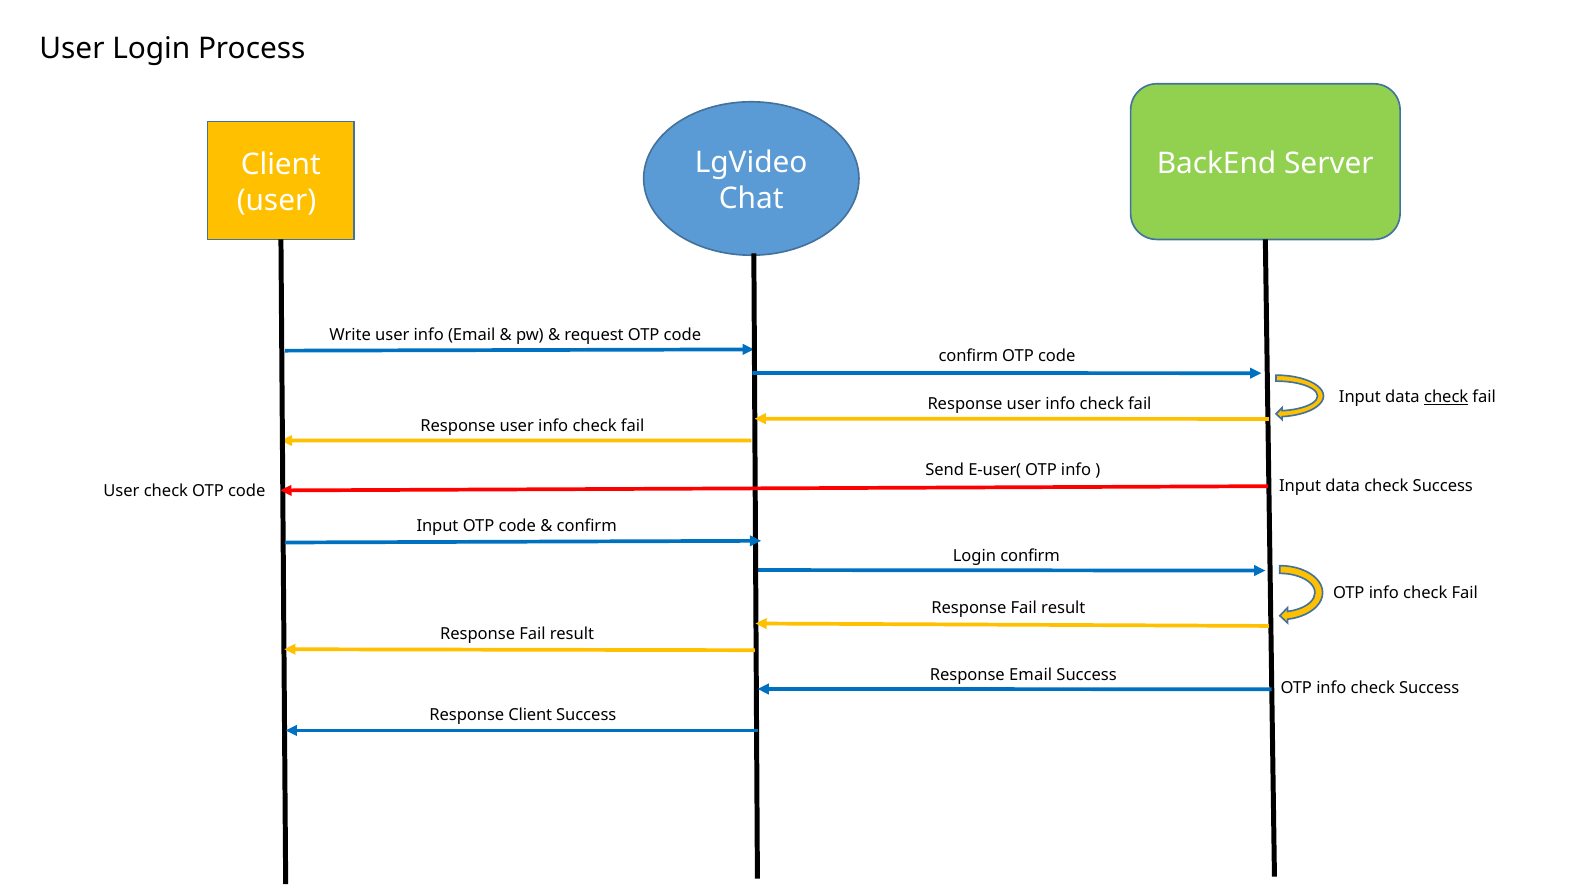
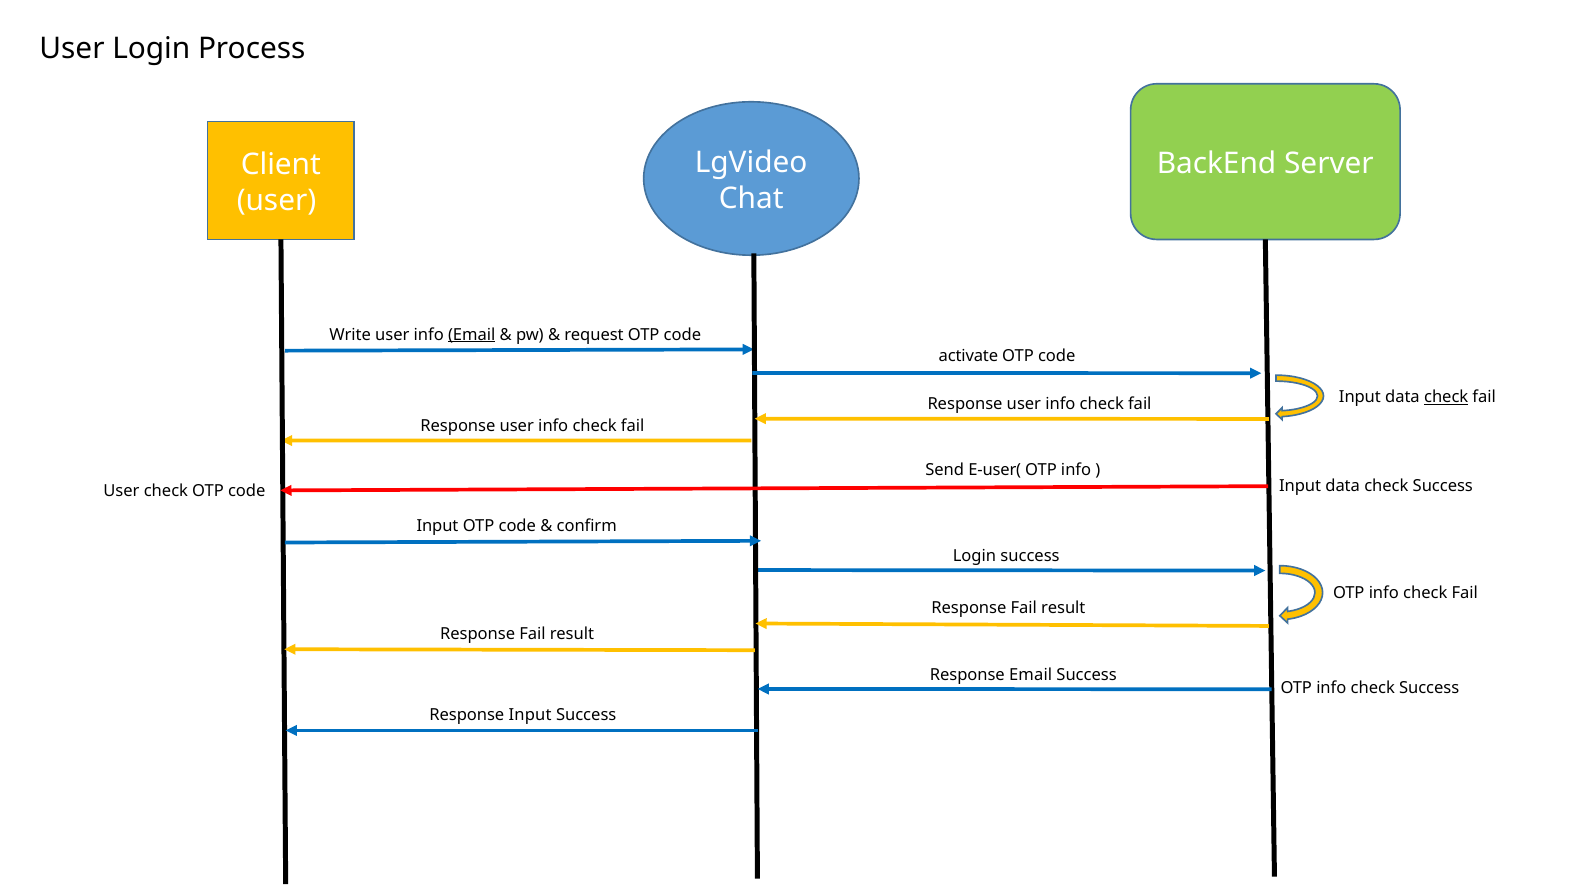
Email at (472, 335) underline: none -> present
confirm at (968, 356): confirm -> activate
Login confirm: confirm -> success
Response Client: Client -> Input
